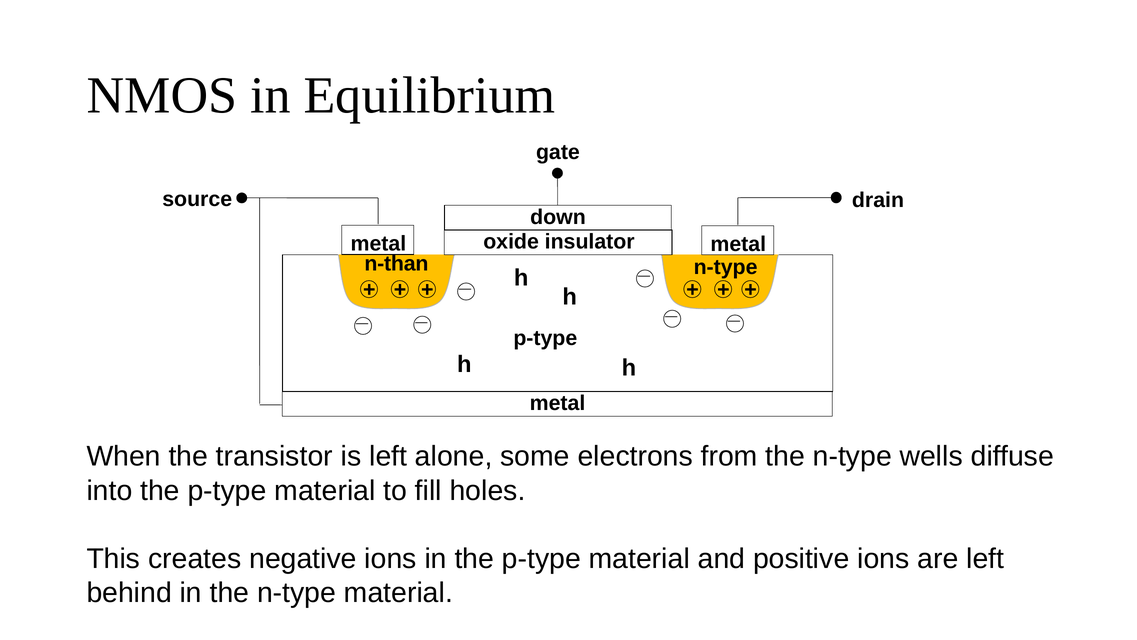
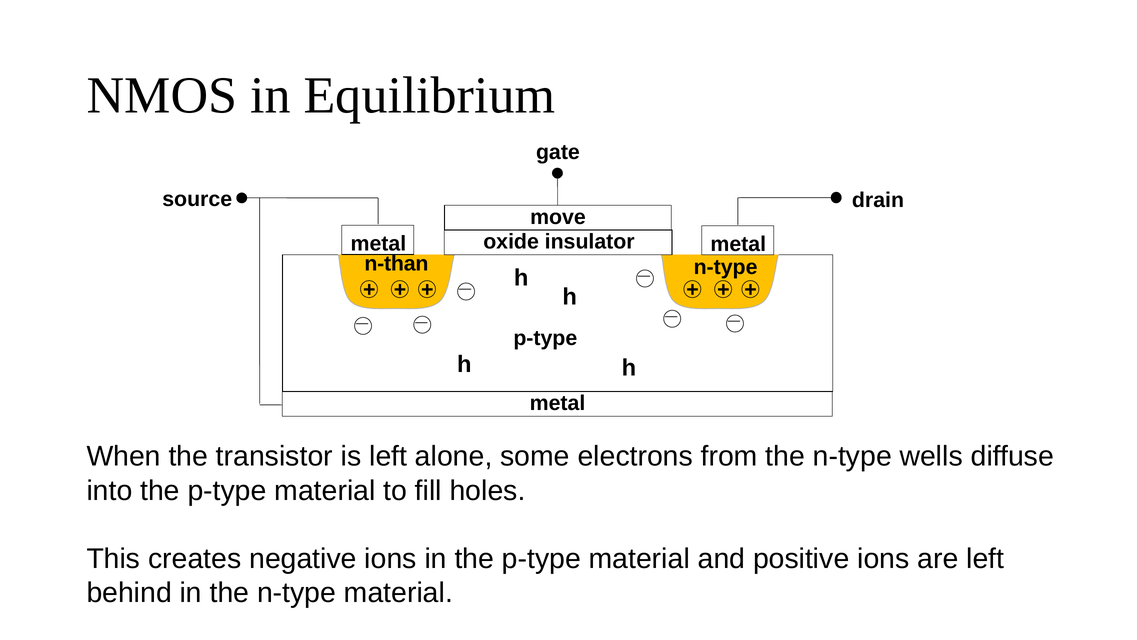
down: down -> move
